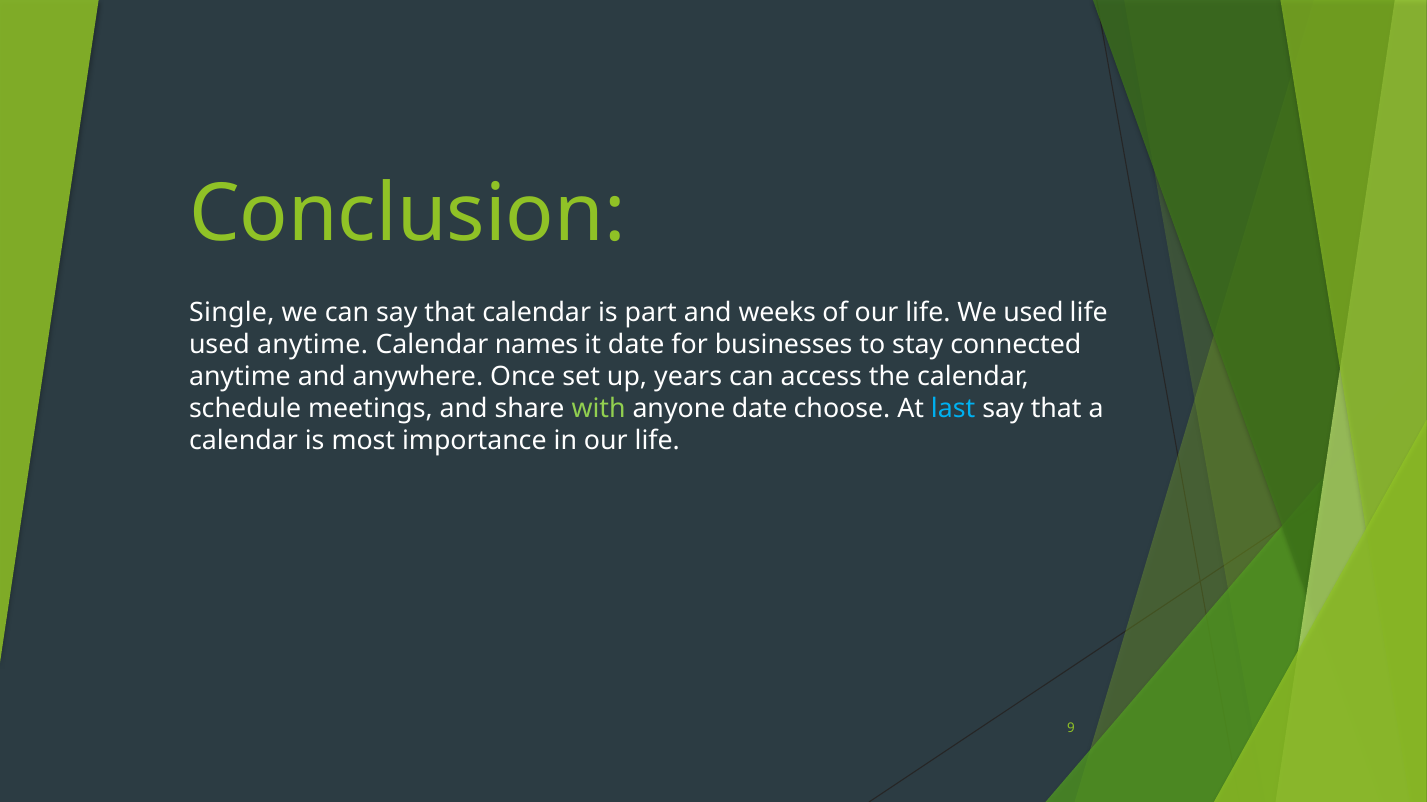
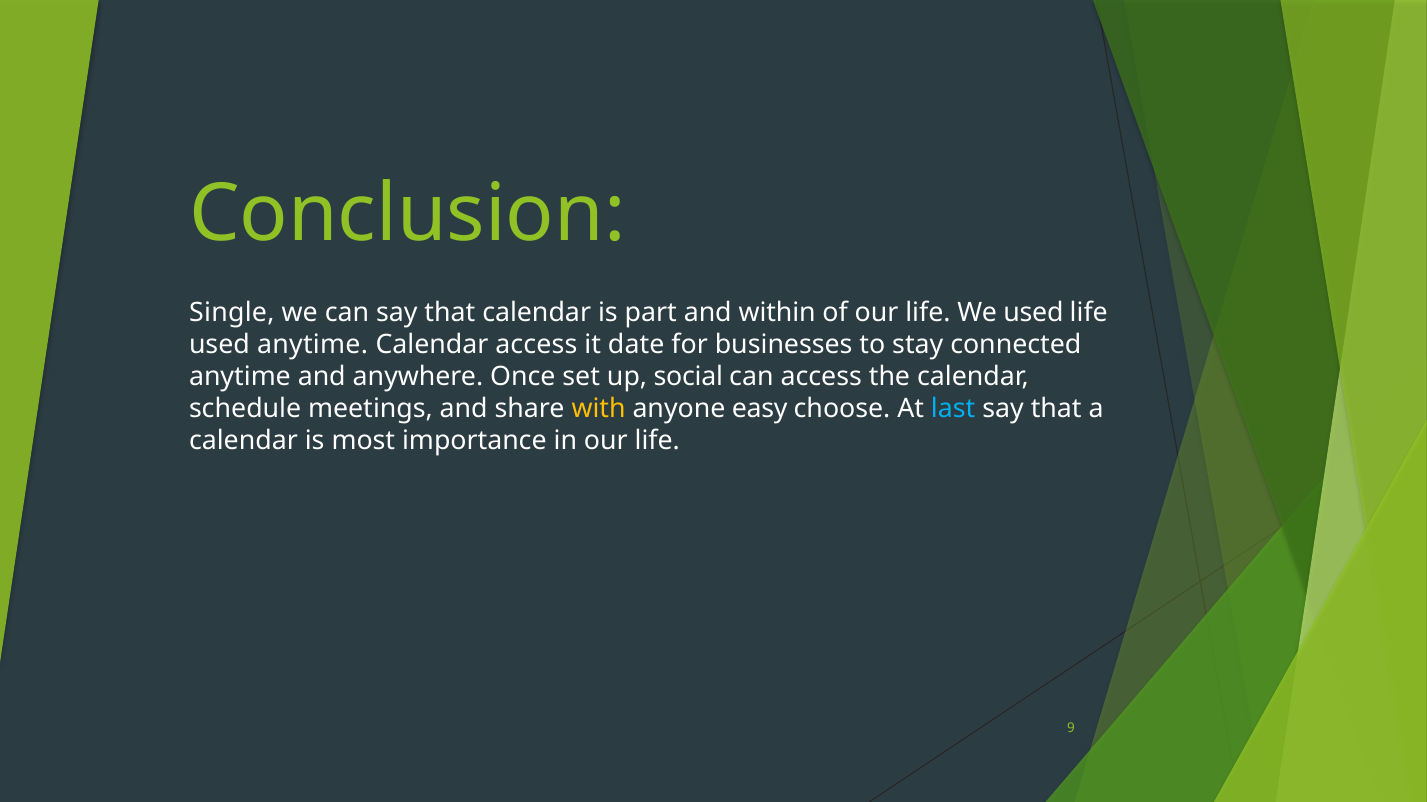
weeks: weeks -> within
Calendar names: names -> access
years: years -> social
with colour: light green -> yellow
anyone date: date -> easy
